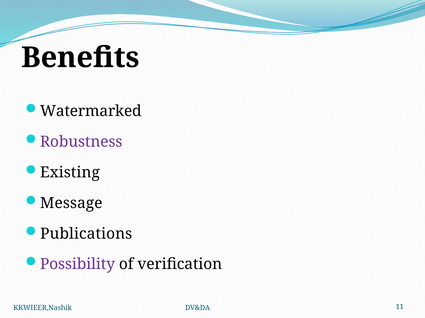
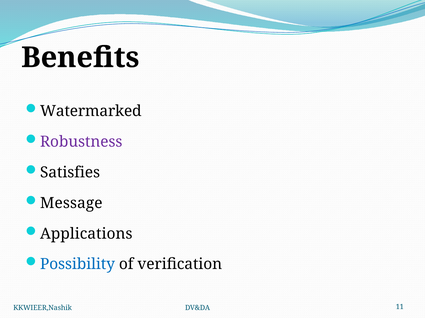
Existing: Existing -> Satisfies
Publications: Publications -> Applications
Possibility colour: purple -> blue
